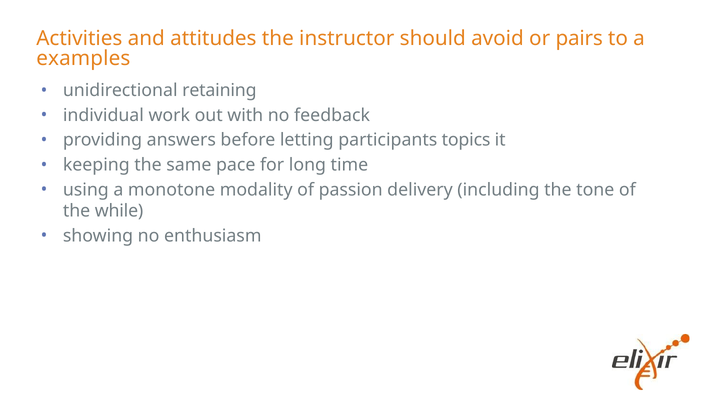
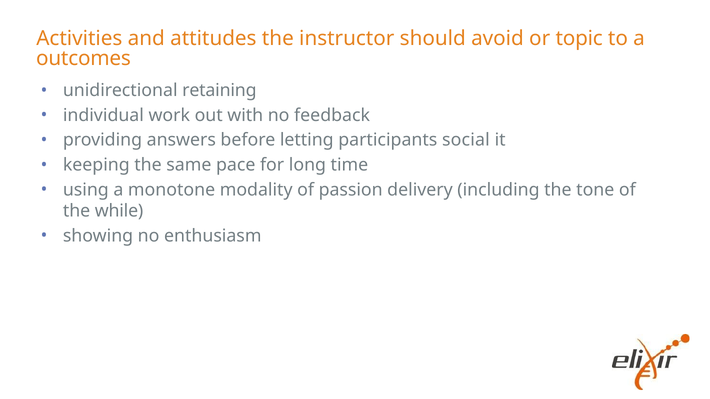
pairs: pairs -> topic
examples: examples -> outcomes
topics: topics -> social
